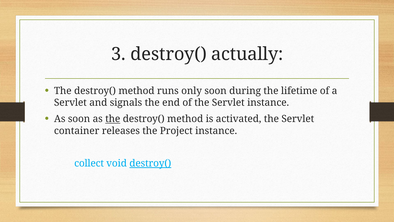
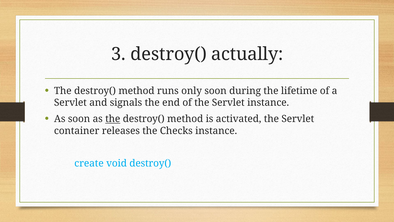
Project: Project -> Checks
collect: collect -> create
destroy( at (150, 163) underline: present -> none
